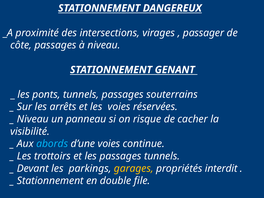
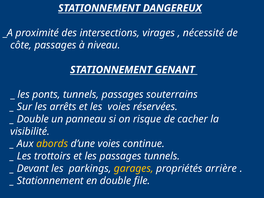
passager: passager -> nécessité
Niveau at (33, 119): Niveau -> Double
abords colour: light blue -> yellow
interdit: interdit -> arrière
